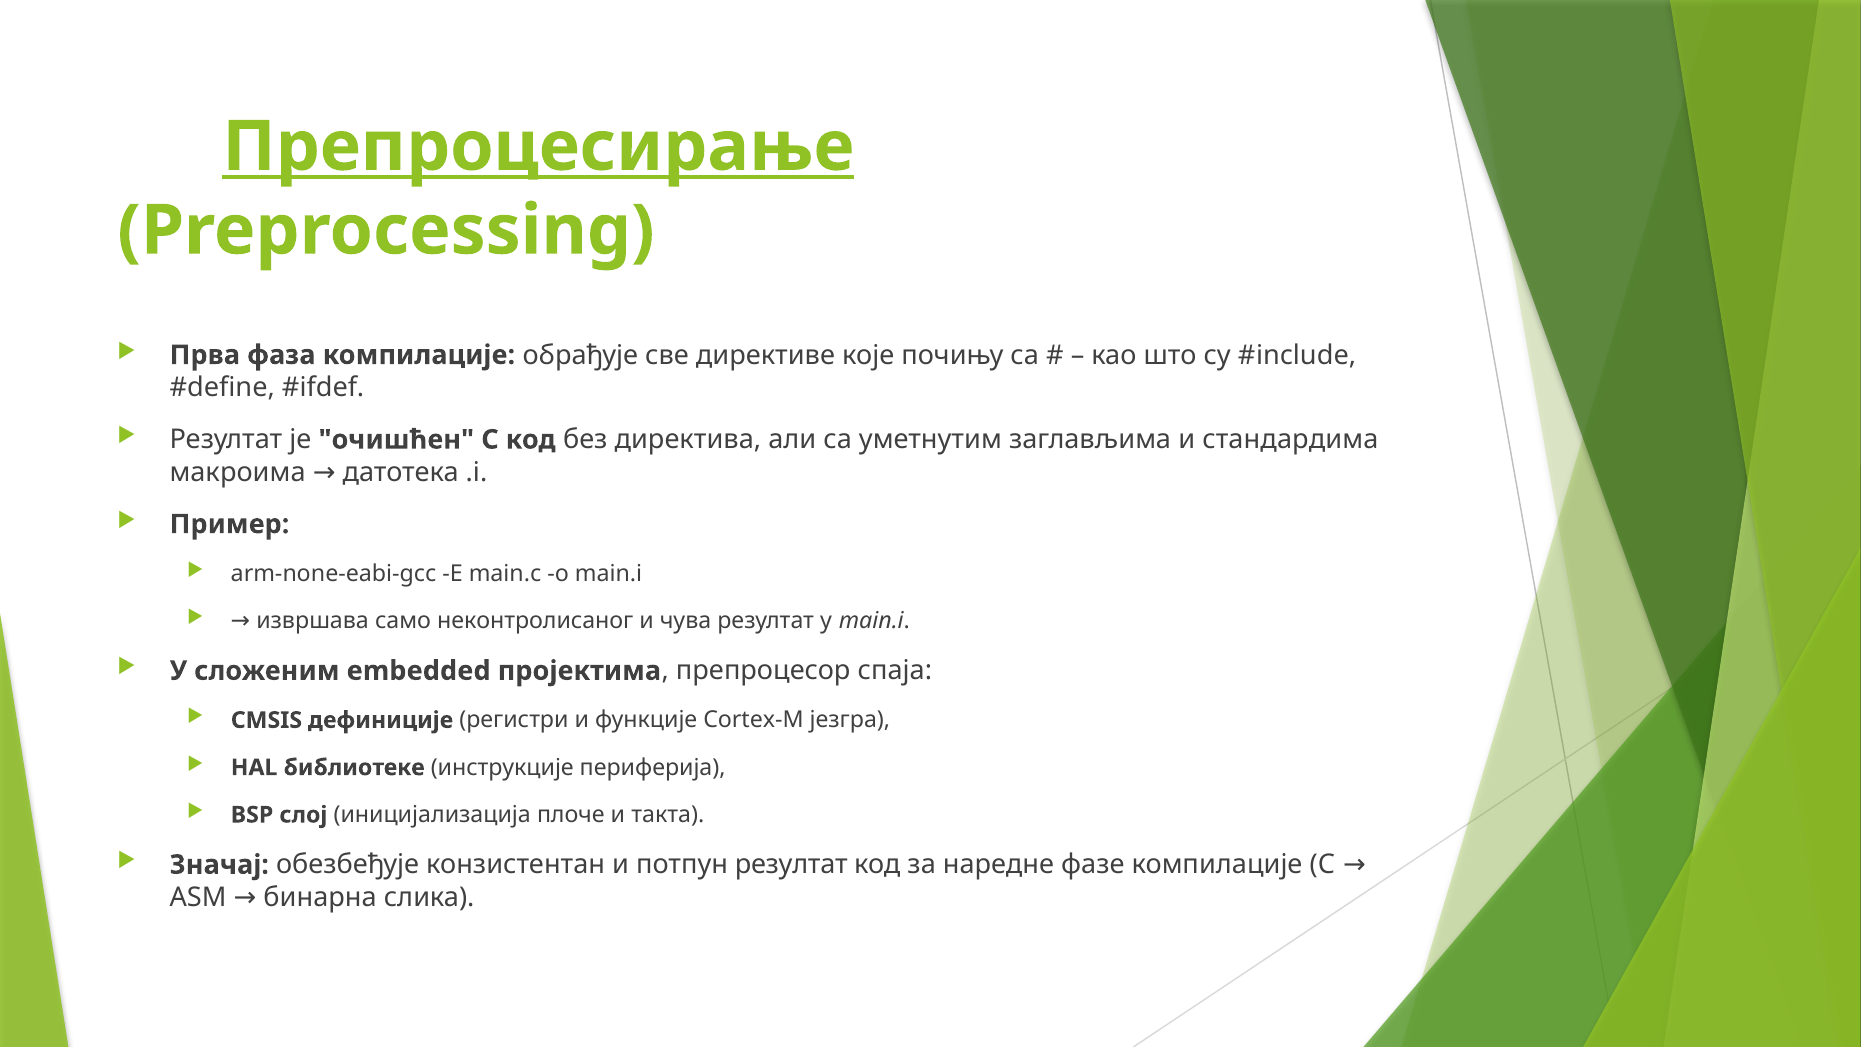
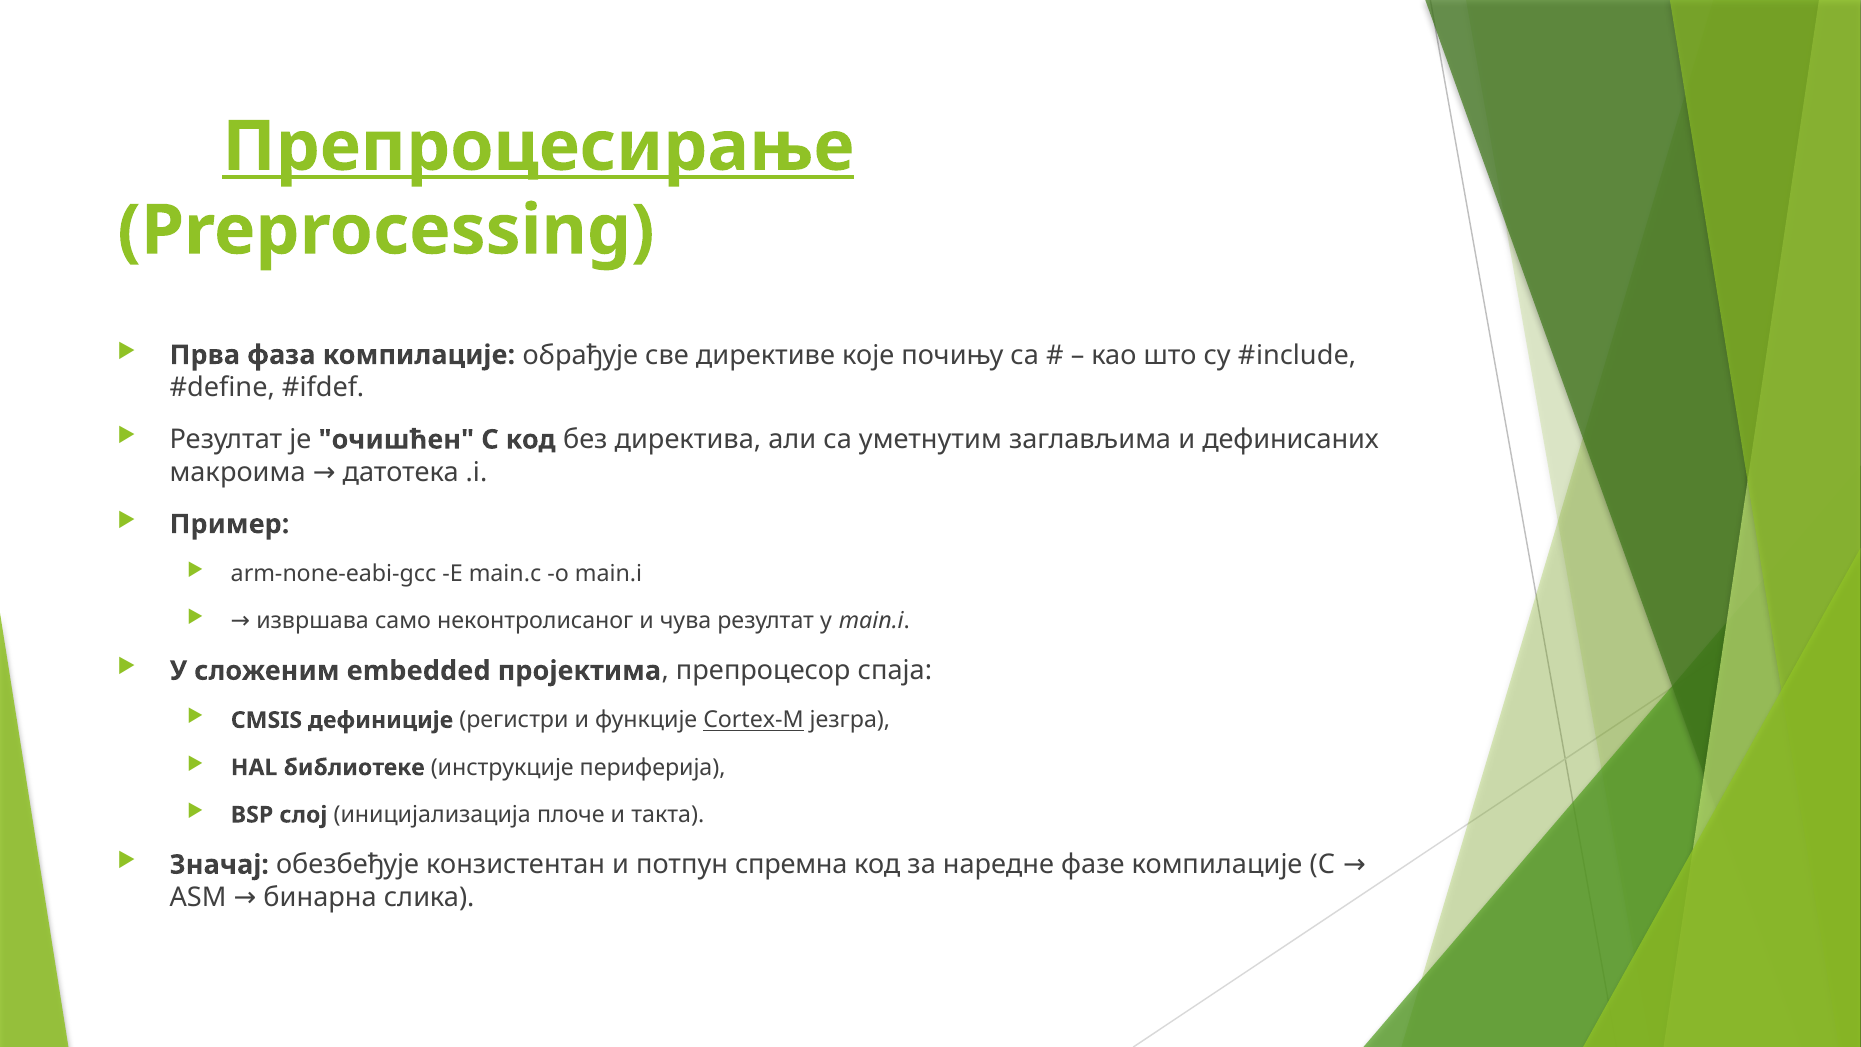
стандардима: стандардима -> дефинисаних
Cortex-M underline: none -> present
потпун резултат: резултат -> спремна
